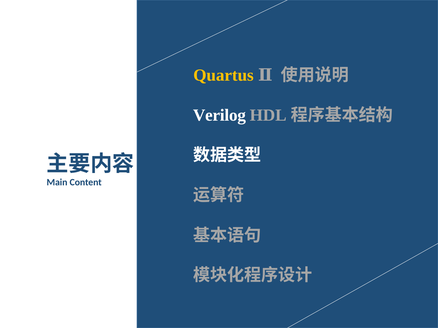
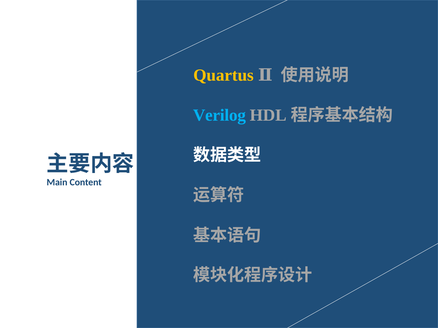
Verilog colour: white -> light blue
